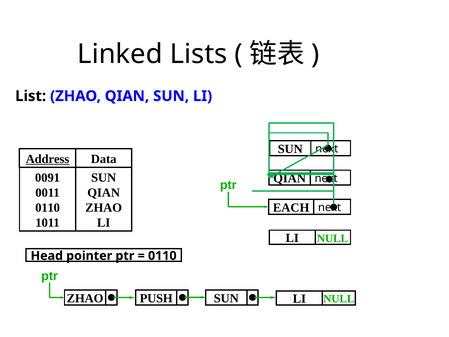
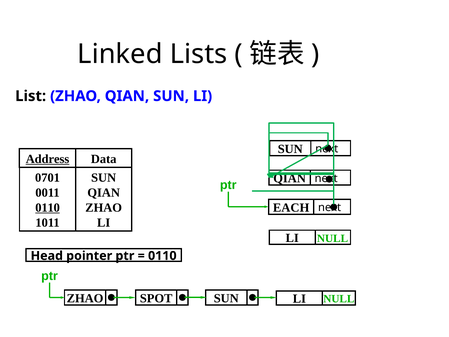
0091: 0091 -> 0701
0110 at (48, 208) underline: none -> present
PUSH: PUSH -> SPOT
